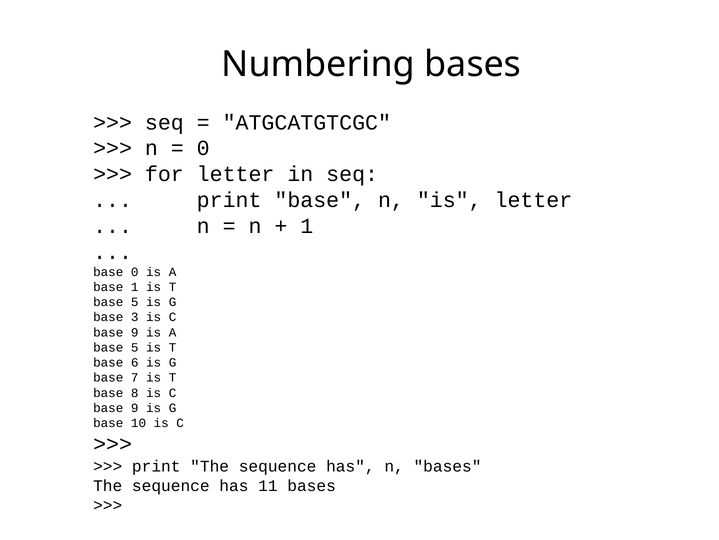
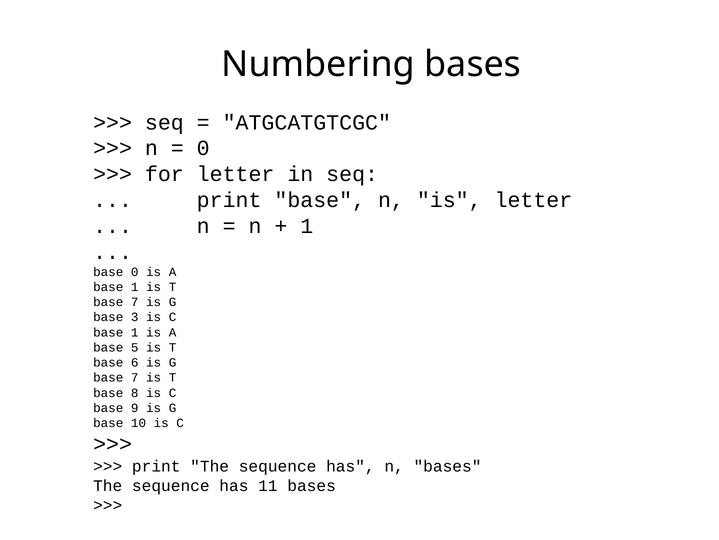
5 at (135, 302): 5 -> 7
9 at (135, 332): 9 -> 1
